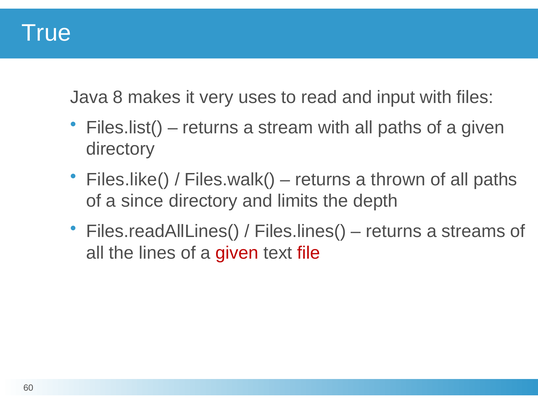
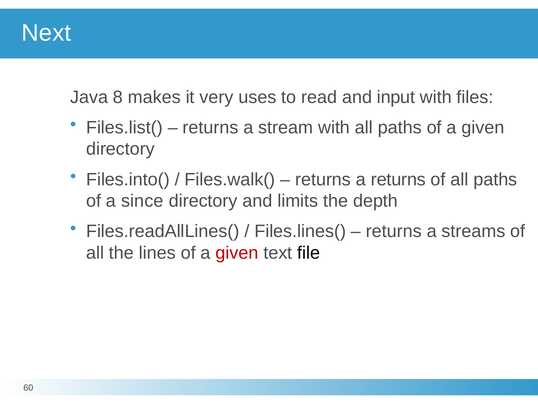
True: True -> Next
Files.like(: Files.like( -> Files.into(
a thrown: thrown -> returns
file colour: red -> black
